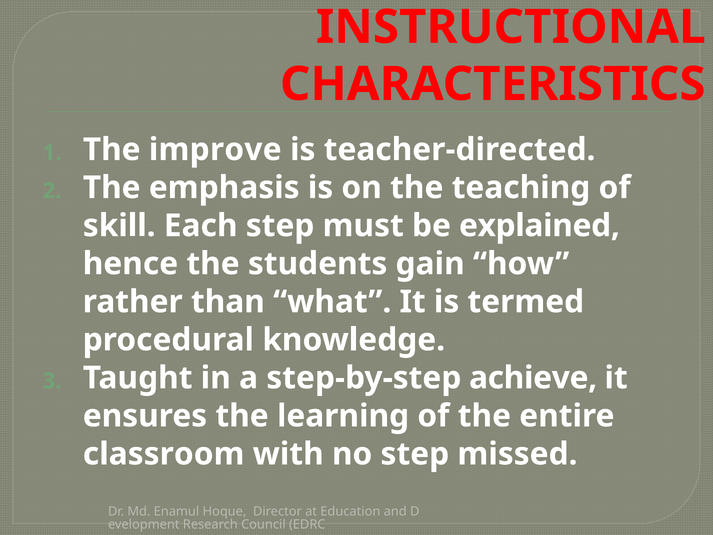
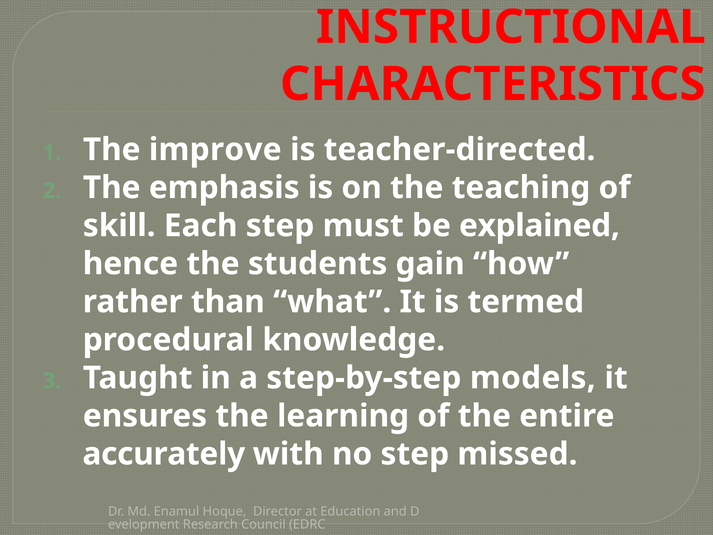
achieve: achieve -> models
classroom: classroom -> accurately
